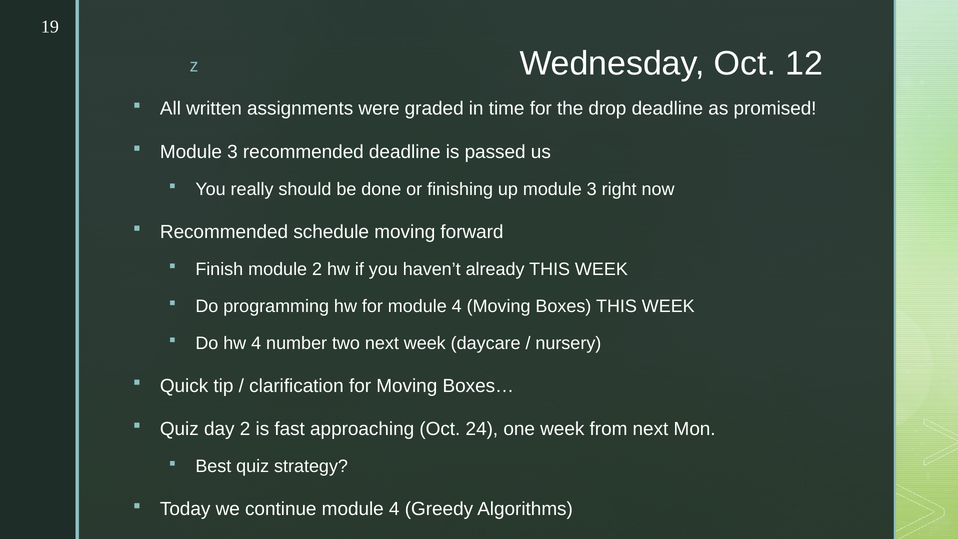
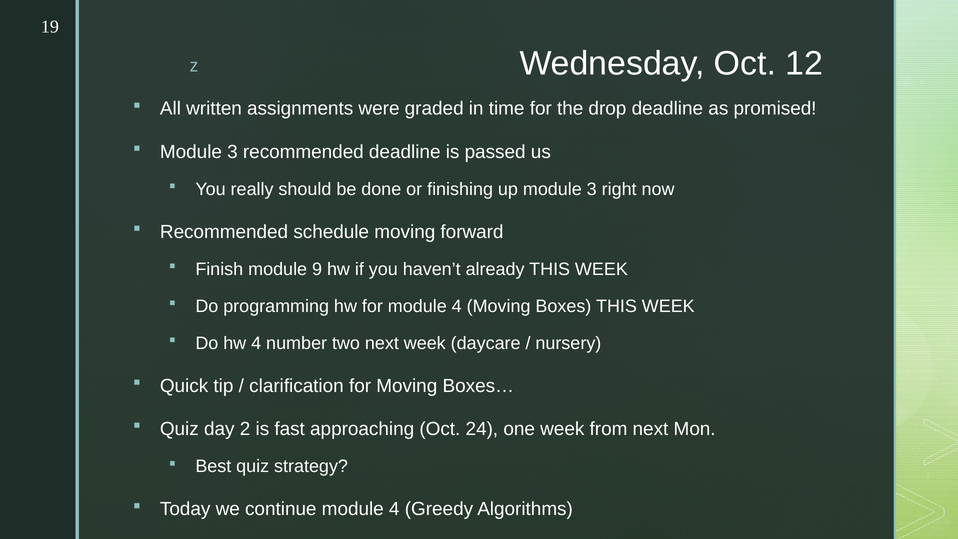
module 2: 2 -> 9
